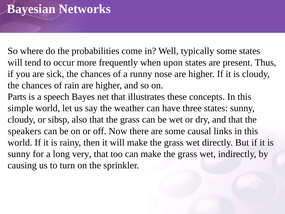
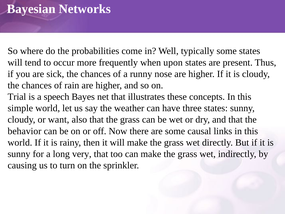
Parts: Parts -> Trial
sibsp: sibsp -> want
speakers: speakers -> behavior
